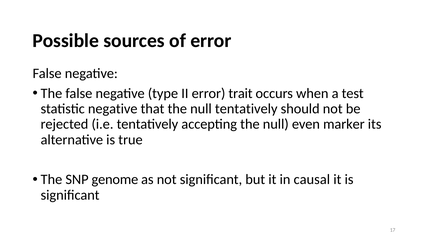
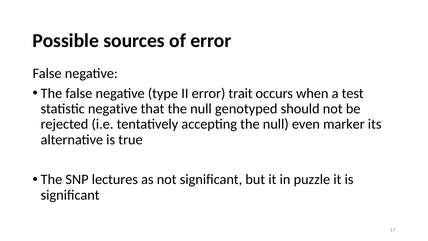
null tentatively: tentatively -> genotyped
genome: genome -> lectures
causal: causal -> puzzle
